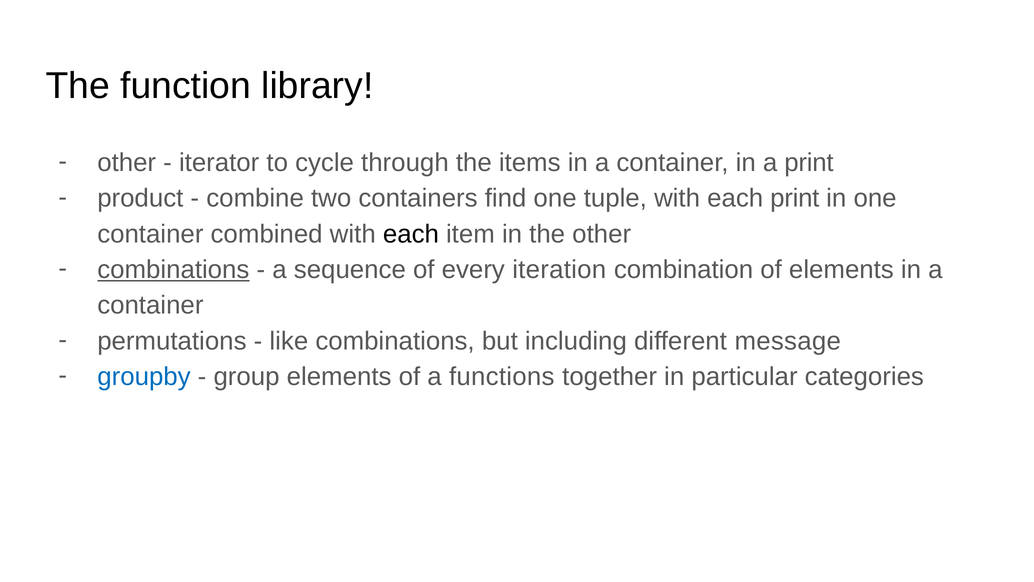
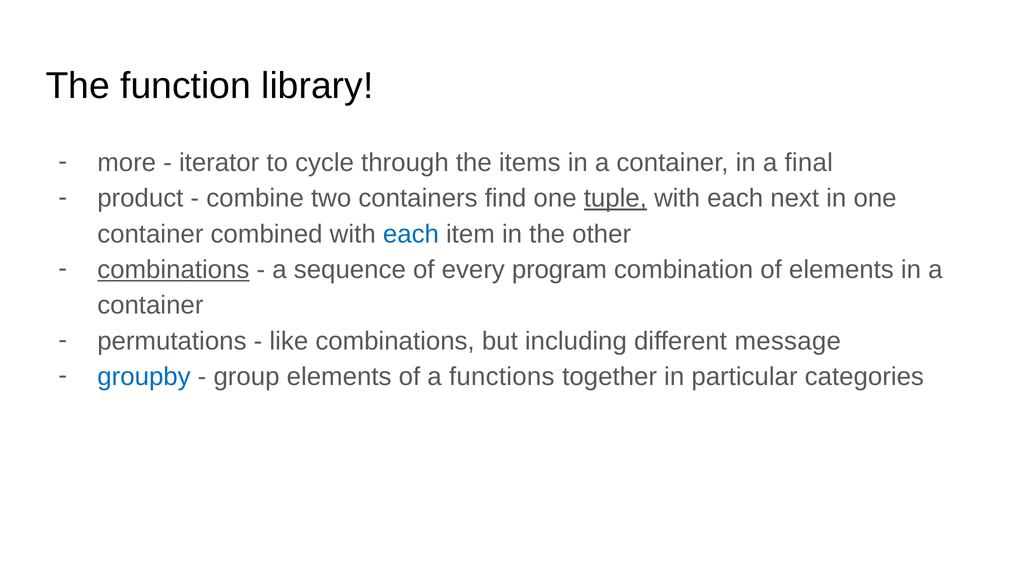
other at (127, 163): other -> more
a print: print -> final
tuple underline: none -> present
each print: print -> next
each at (411, 234) colour: black -> blue
iteration: iteration -> program
